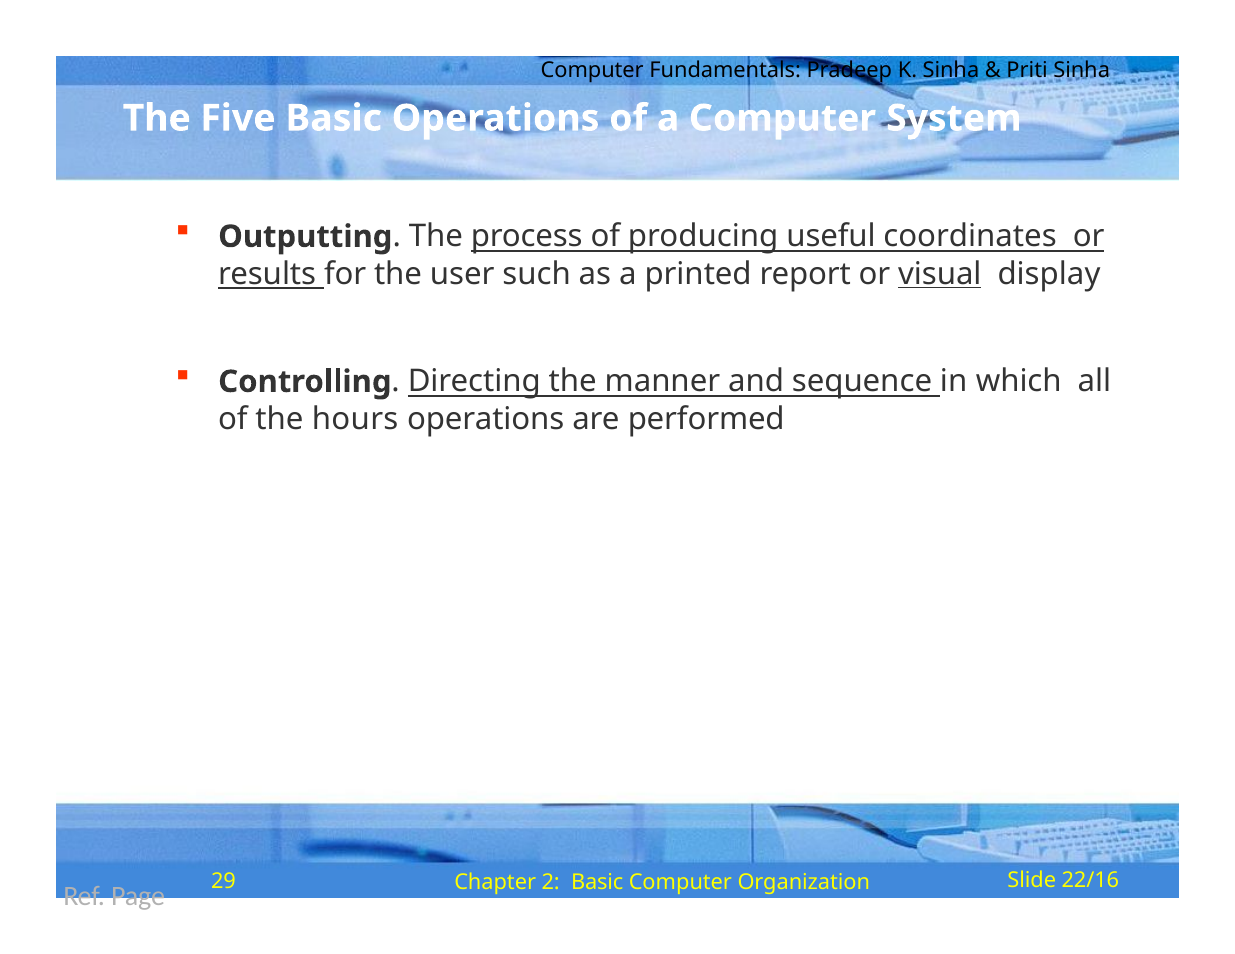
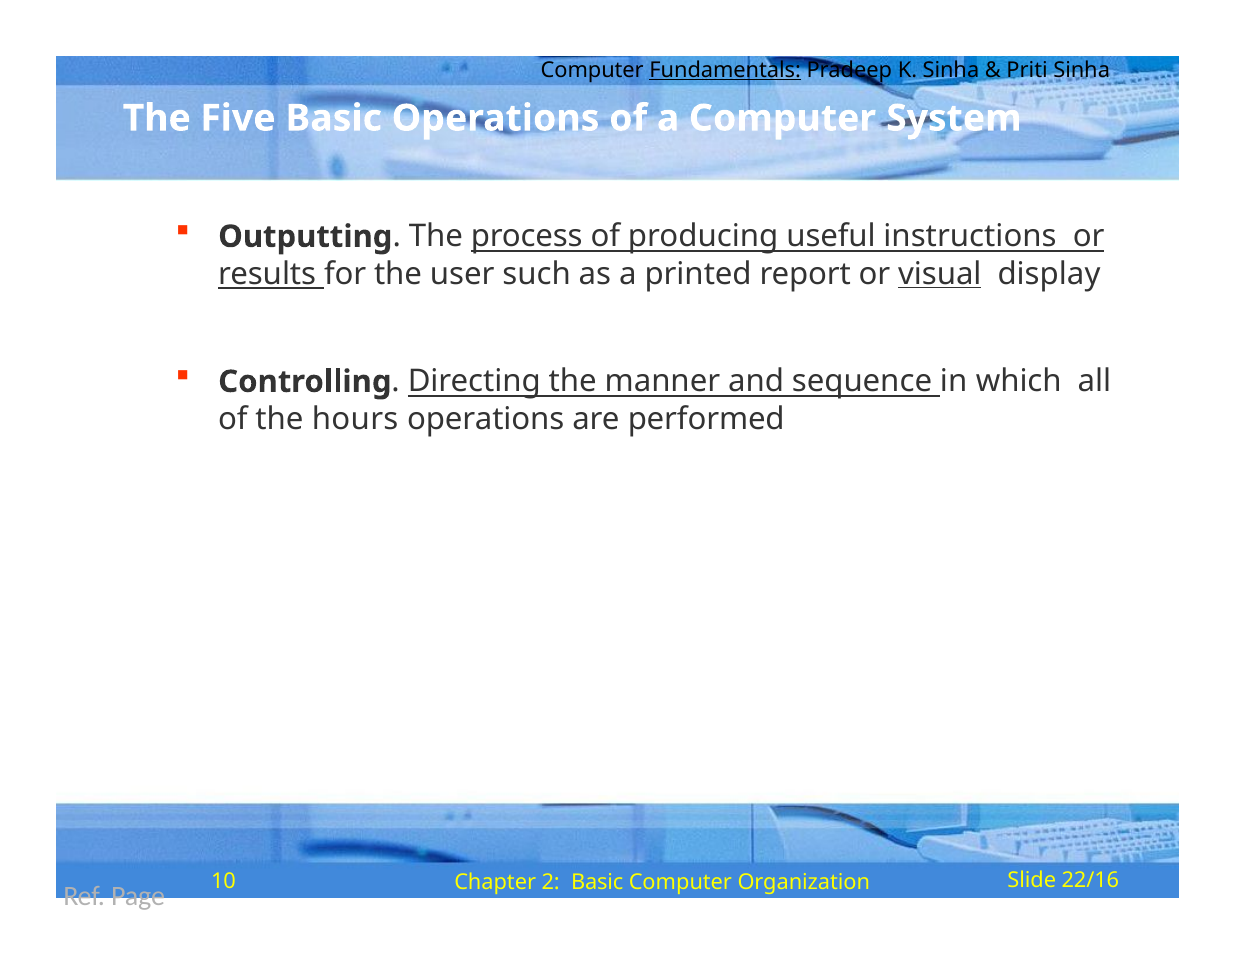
Fundamentals underline: none -> present
coordinates: coordinates -> instructions
29: 29 -> 10
